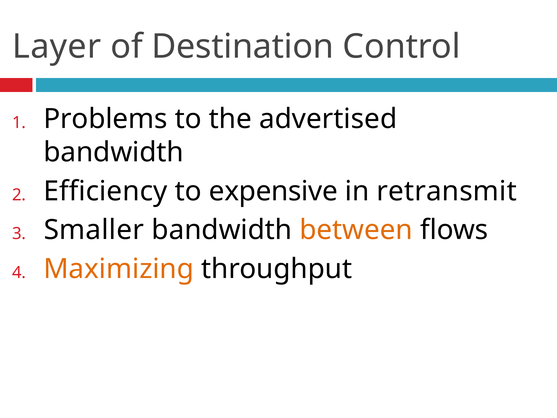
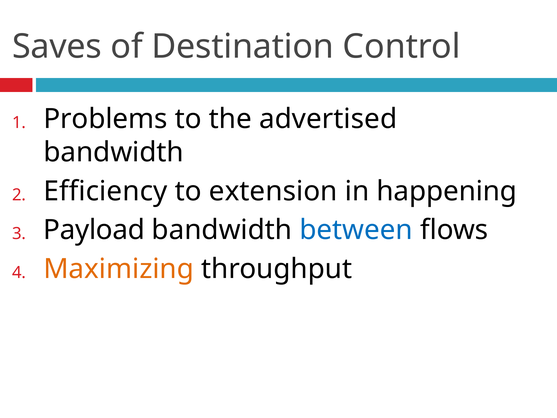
Layer: Layer -> Saves
expensive: expensive -> extension
retransmit: retransmit -> happening
Smaller: Smaller -> Payload
between colour: orange -> blue
